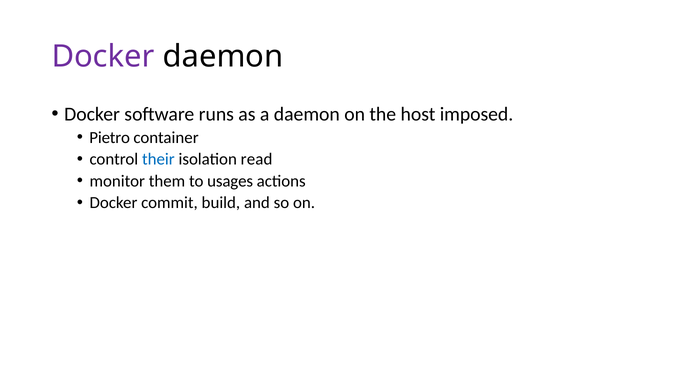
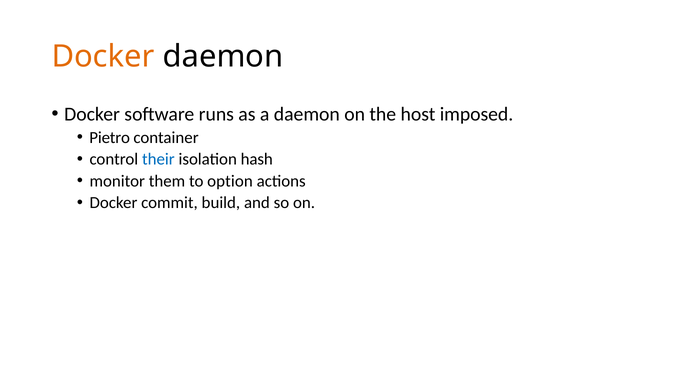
Docker at (103, 57) colour: purple -> orange
read: read -> hash
usages: usages -> option
